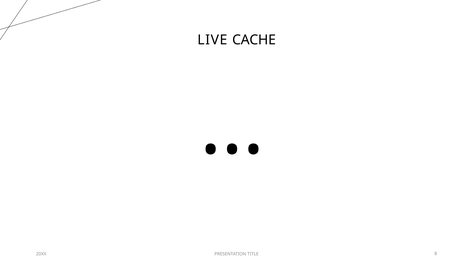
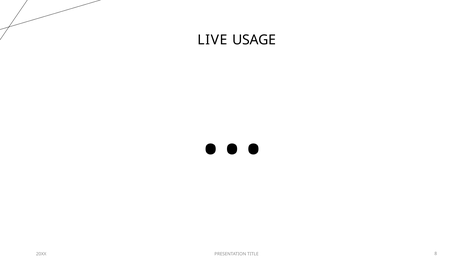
CACHE: CACHE -> USAGE
